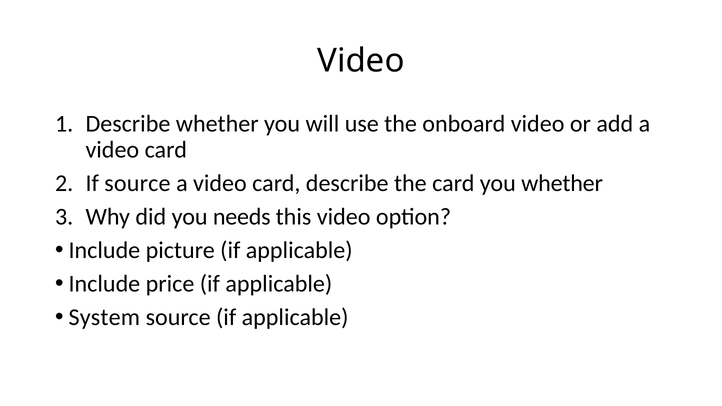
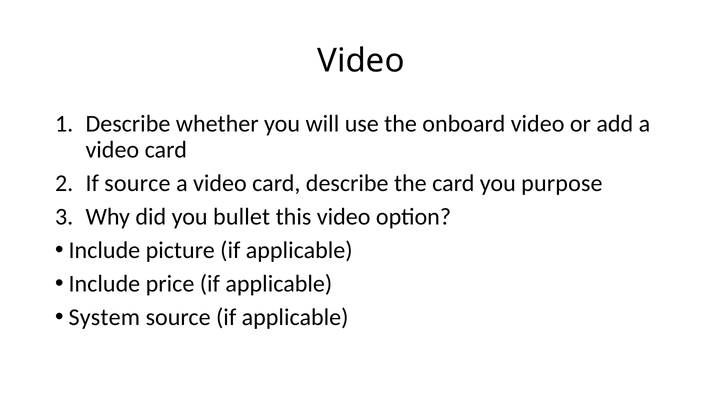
you whether: whether -> purpose
needs: needs -> bullet
